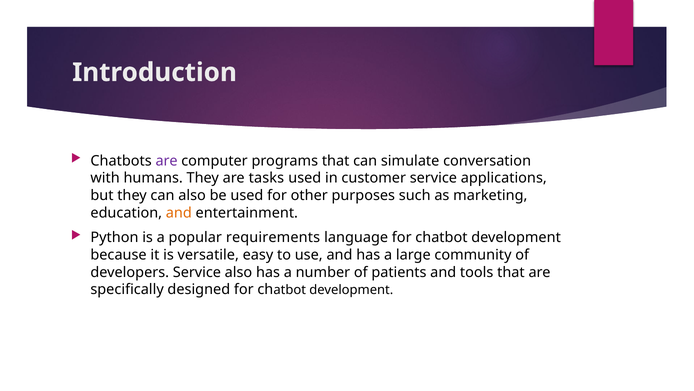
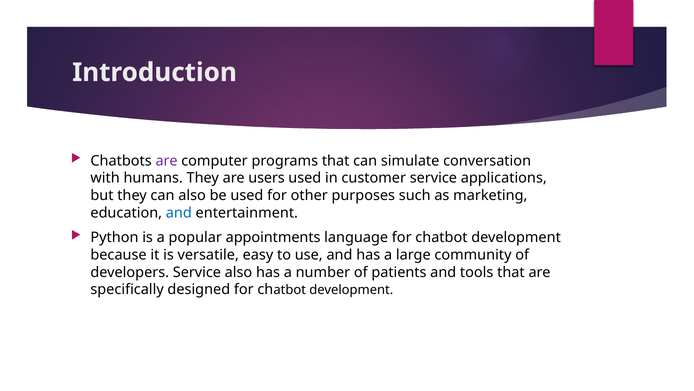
tasks: tasks -> users
and at (179, 213) colour: orange -> blue
requirements: requirements -> appointments
